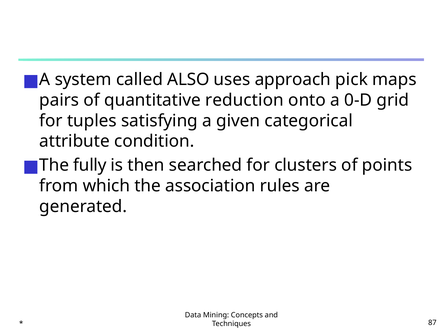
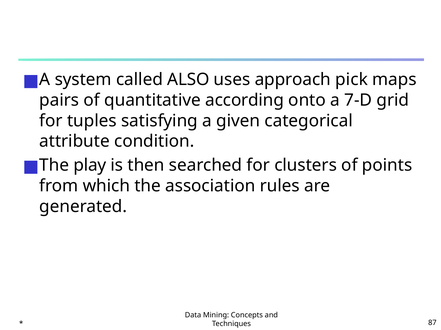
reduction: reduction -> according
0-D: 0-D -> 7-D
fully: fully -> play
